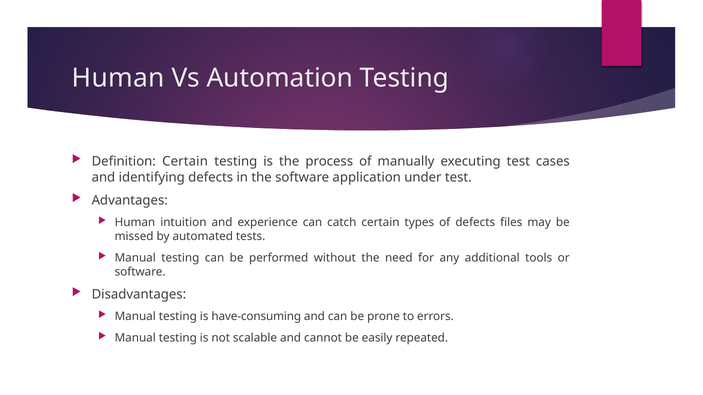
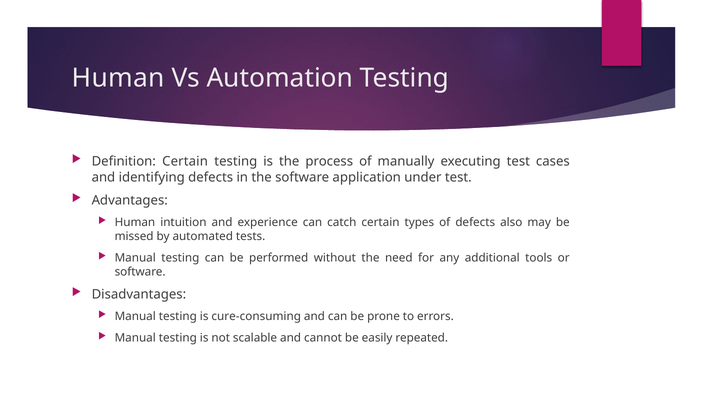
files: files -> also
have-consuming: have-consuming -> cure-consuming
